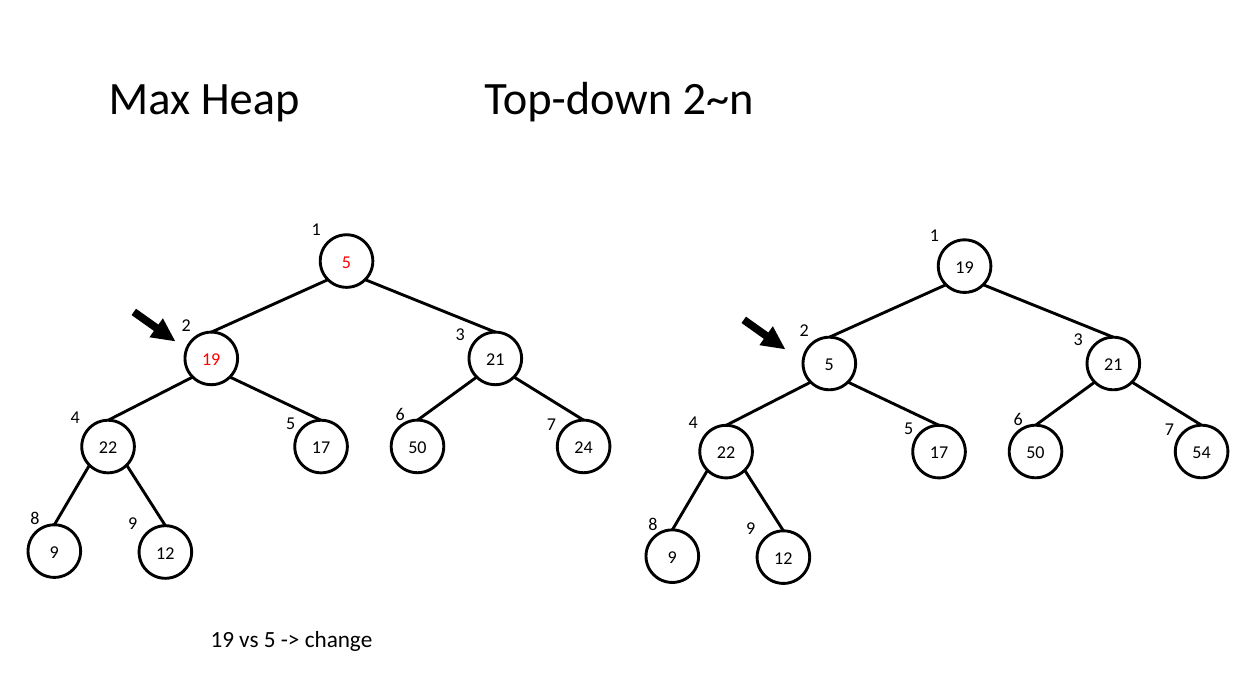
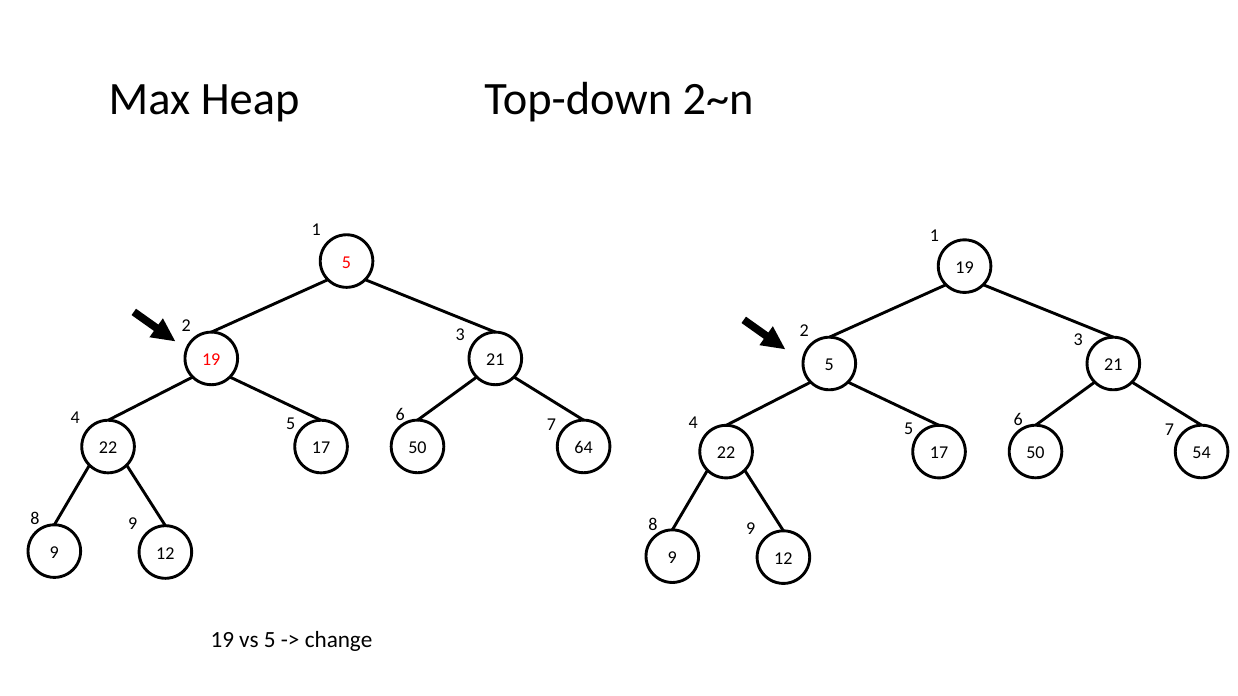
24: 24 -> 64
